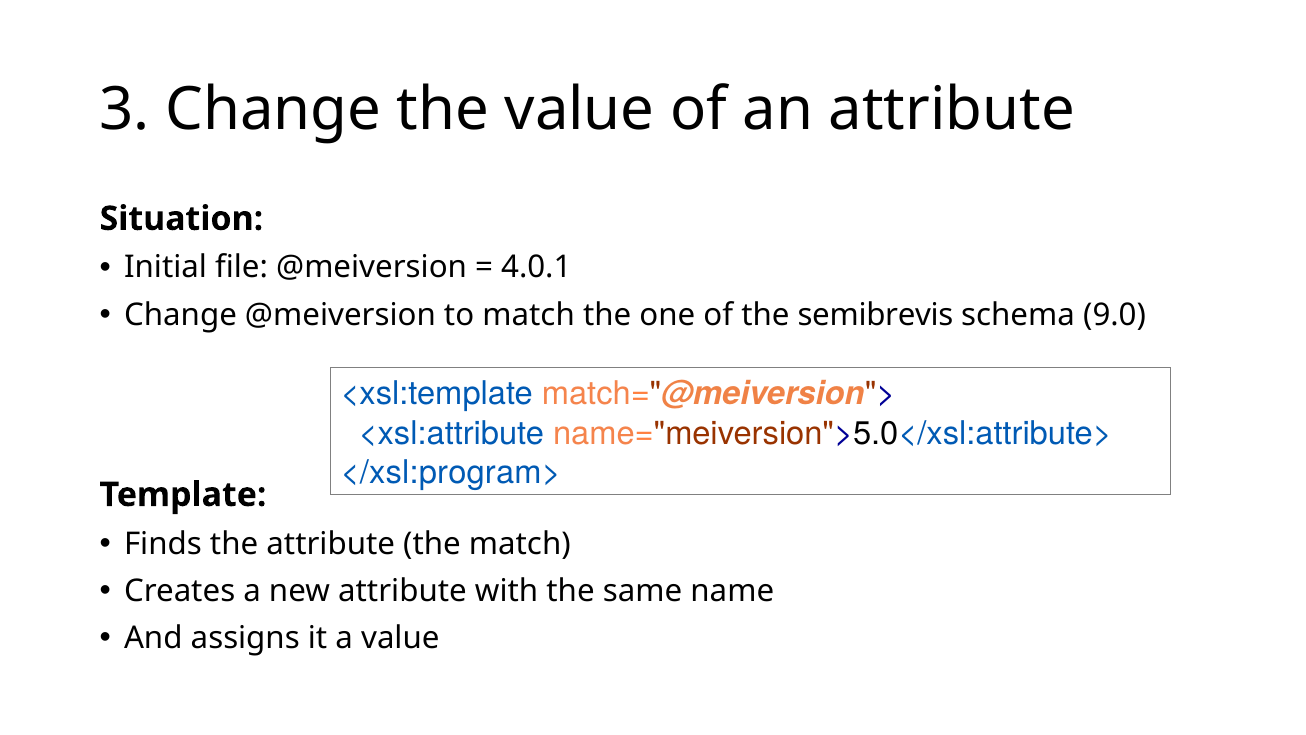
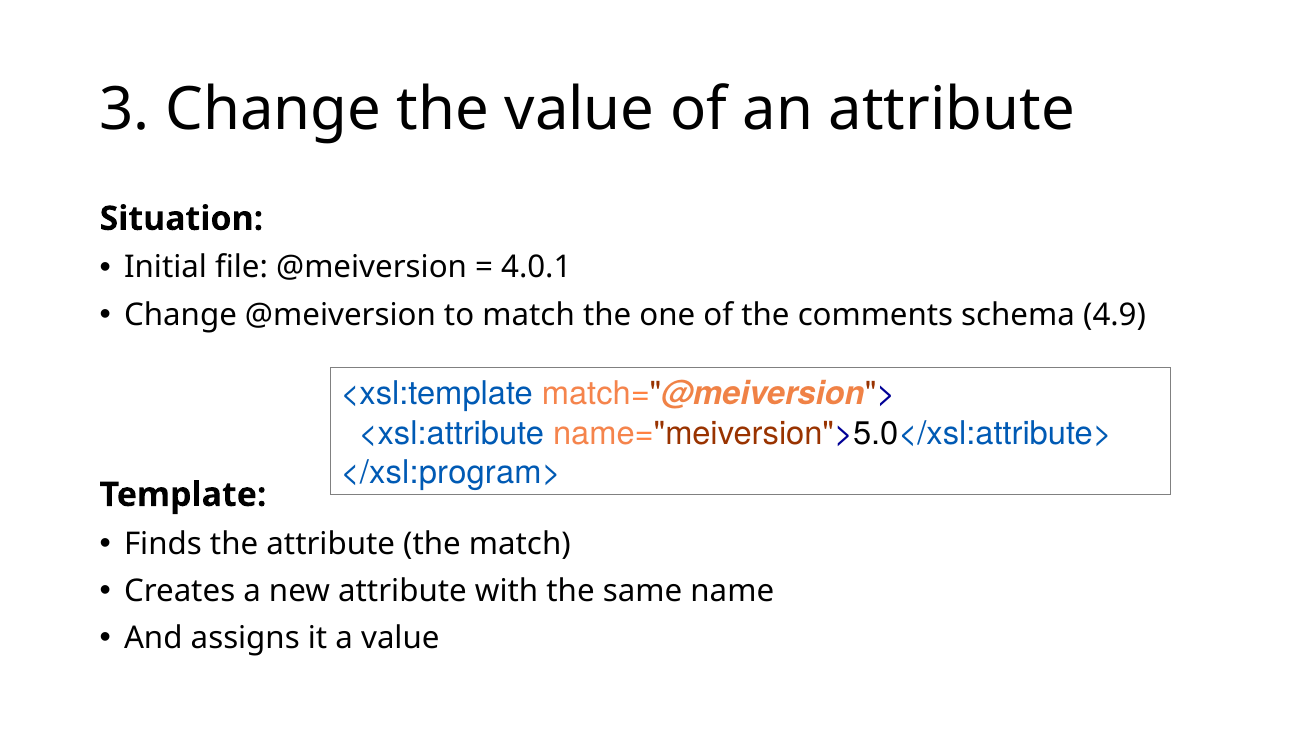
semibrevis: semibrevis -> comments
9.0: 9.0 -> 4.9
